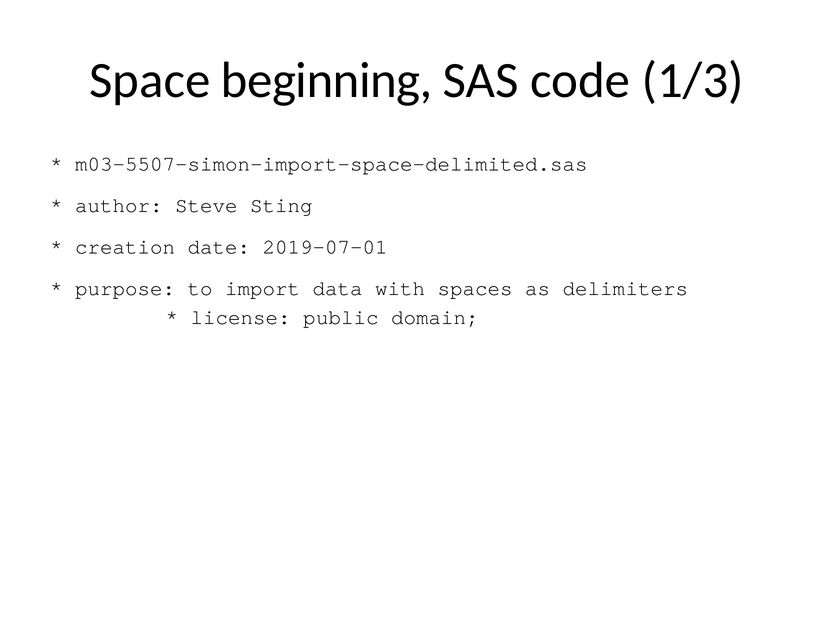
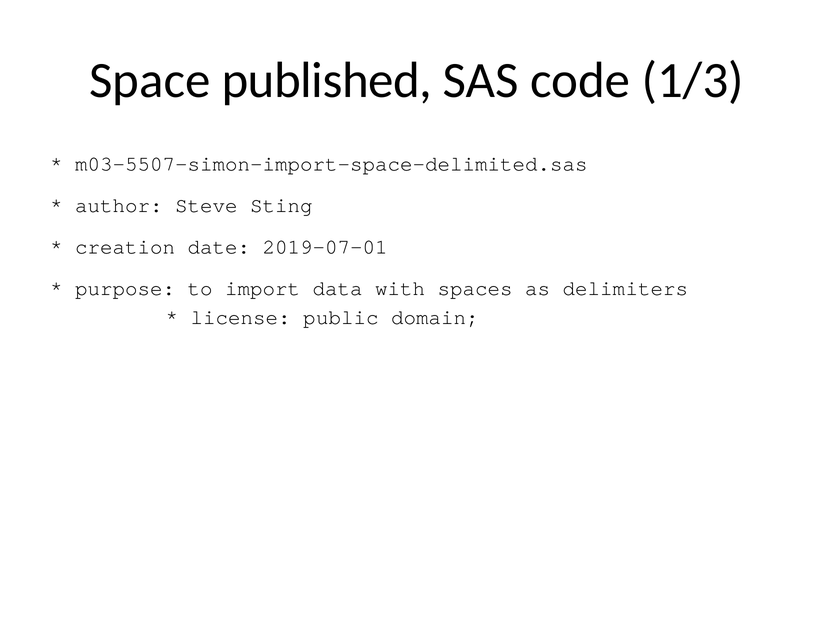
beginning: beginning -> published
